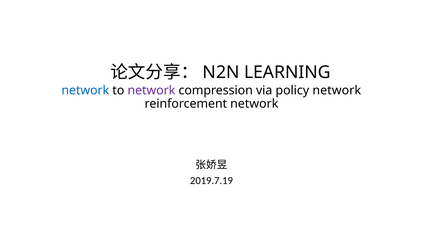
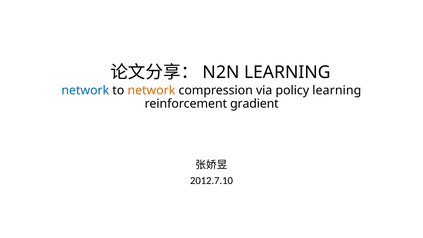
network at (151, 90) colour: purple -> orange
policy network: network -> learning
reinforcement network: network -> gradient
2019.7.19: 2019.7.19 -> 2012.7.10
